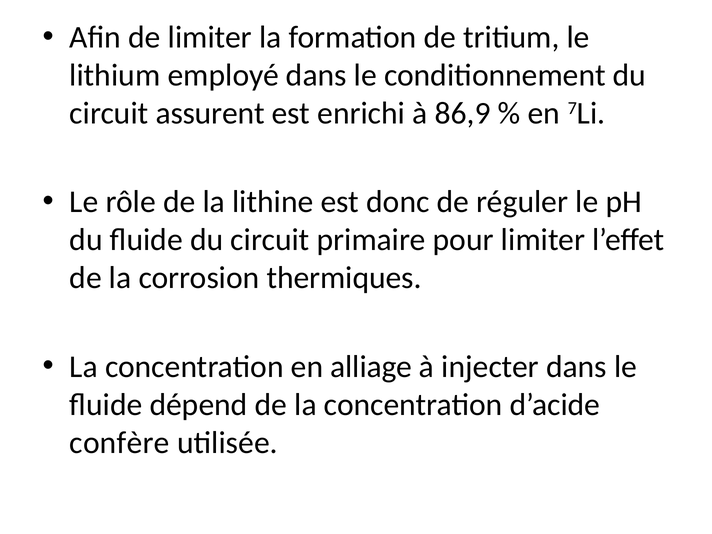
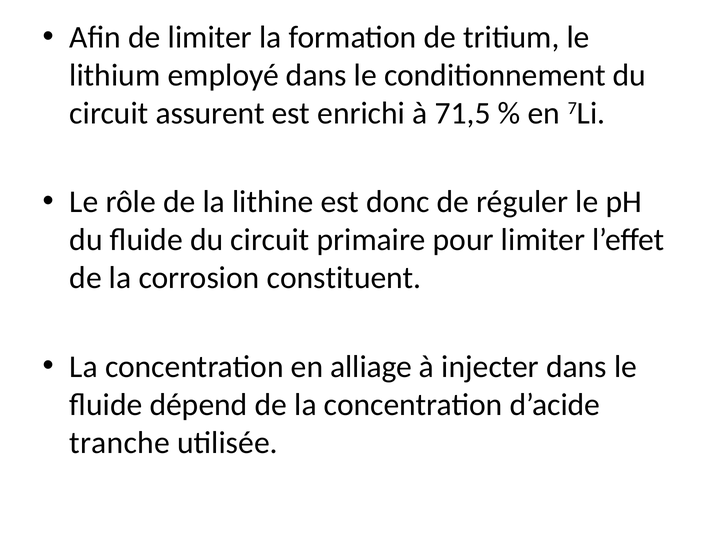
86,9: 86,9 -> 71,5
thermiques: thermiques -> constituent
confère: confère -> tranche
